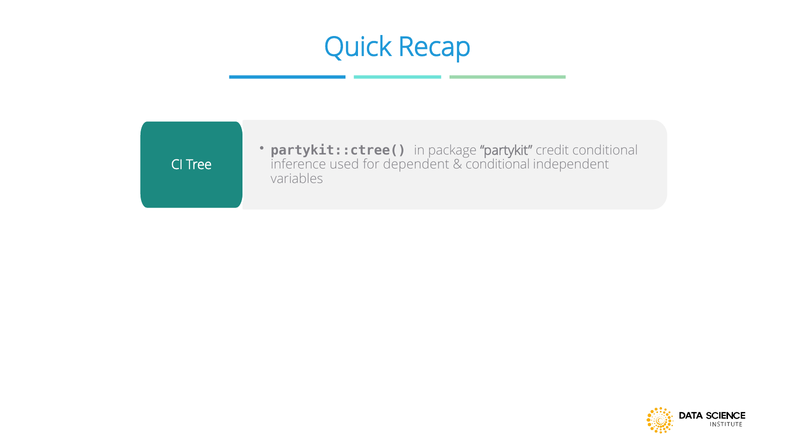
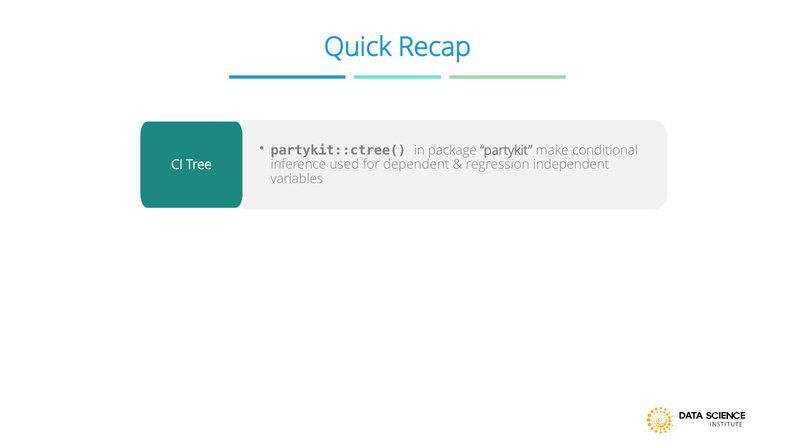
credit: credit -> make
conditional at (498, 165): conditional -> regression
